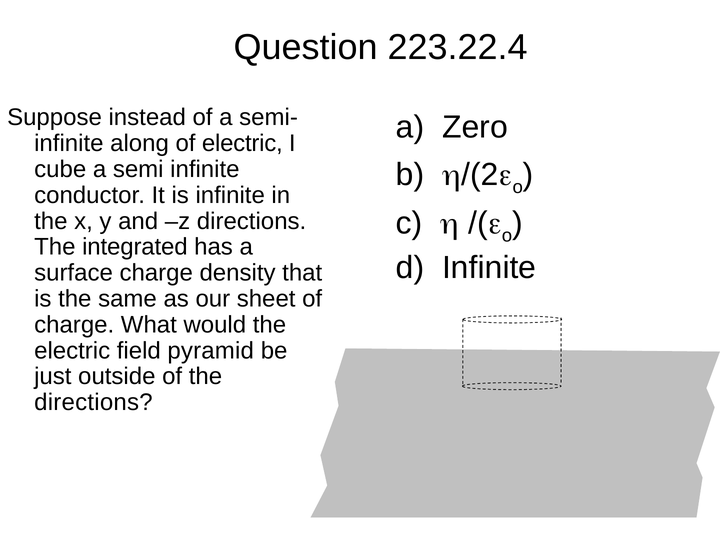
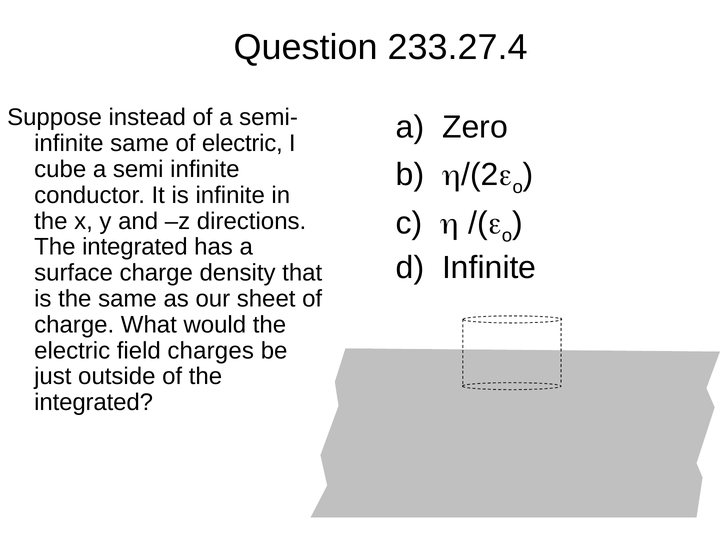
223.22.4: 223.22.4 -> 233.27.4
infinite along: along -> same
pyramid: pyramid -> charges
directions at (93, 402): directions -> integrated
